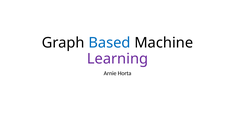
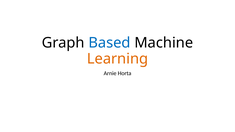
Learning colour: purple -> orange
